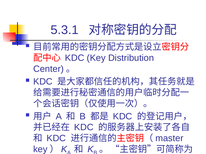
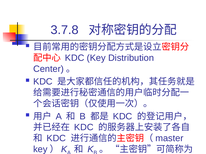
5.3.1: 5.3.1 -> 3.7.8
